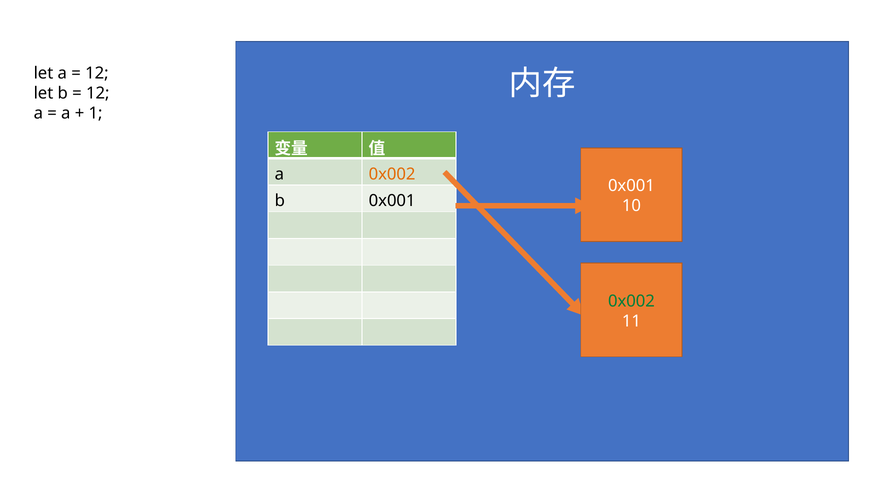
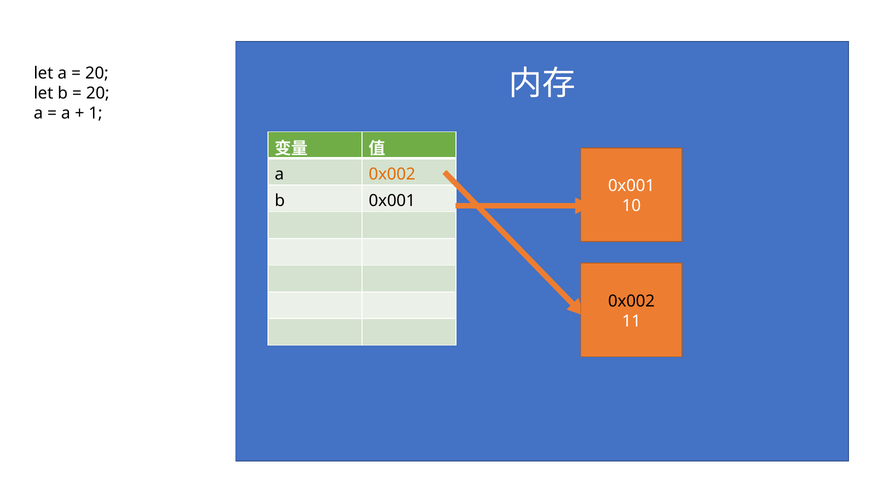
12 at (97, 73): 12 -> 20
12 at (98, 93): 12 -> 20
0x002 at (631, 301) colour: green -> black
